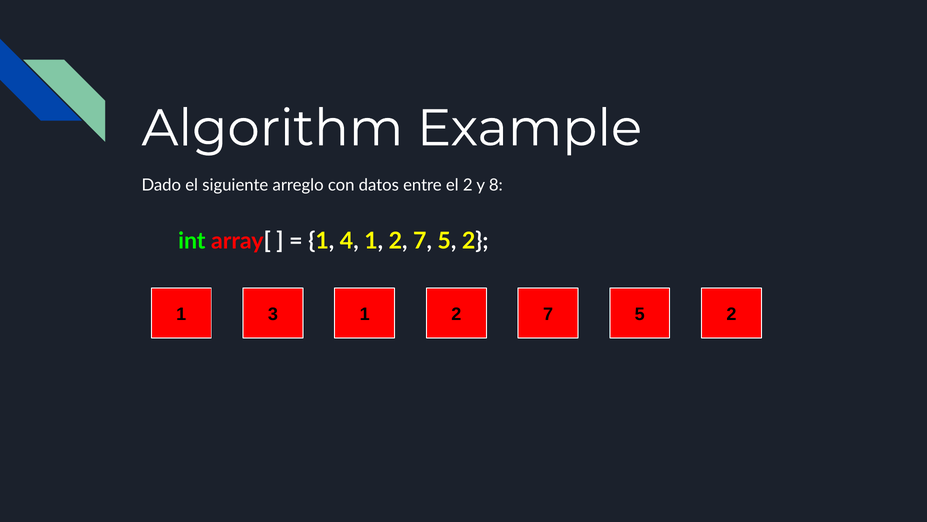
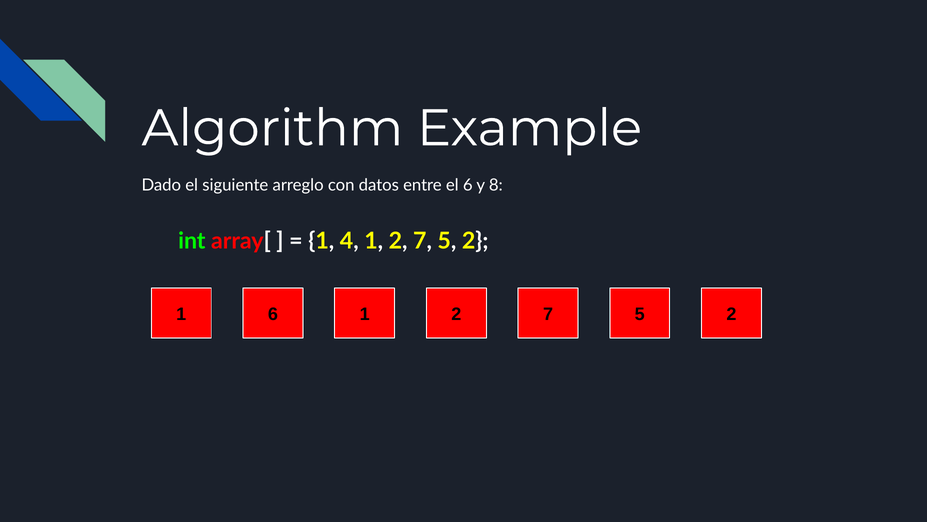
el 2: 2 -> 6
1 3: 3 -> 6
